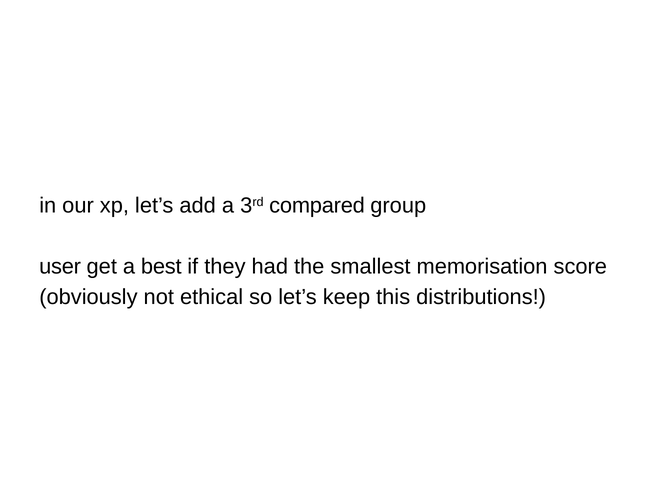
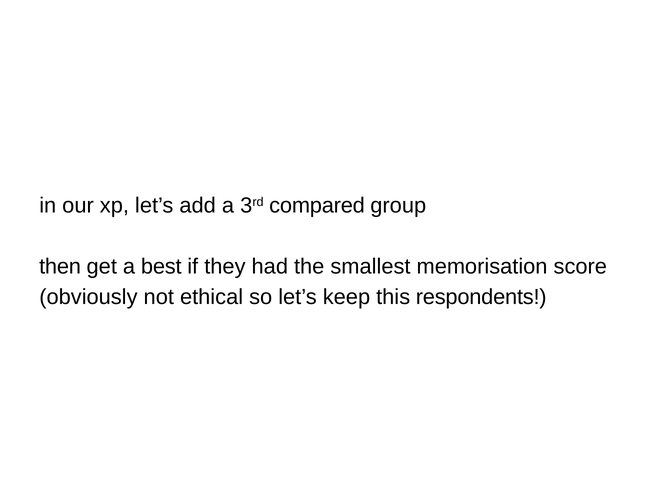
user: user -> then
distributions: distributions -> respondents
